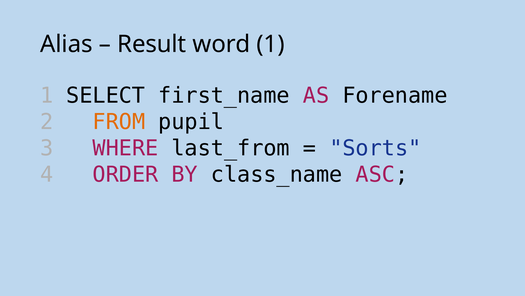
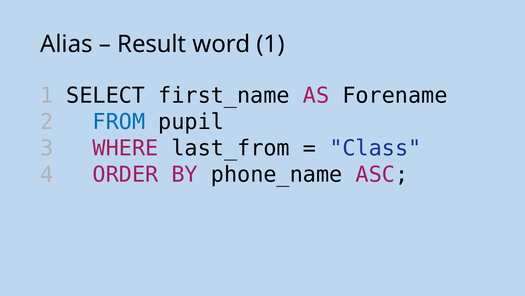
FROM colour: orange -> blue
Sorts: Sorts -> Class
class_name: class_name -> phone_name
